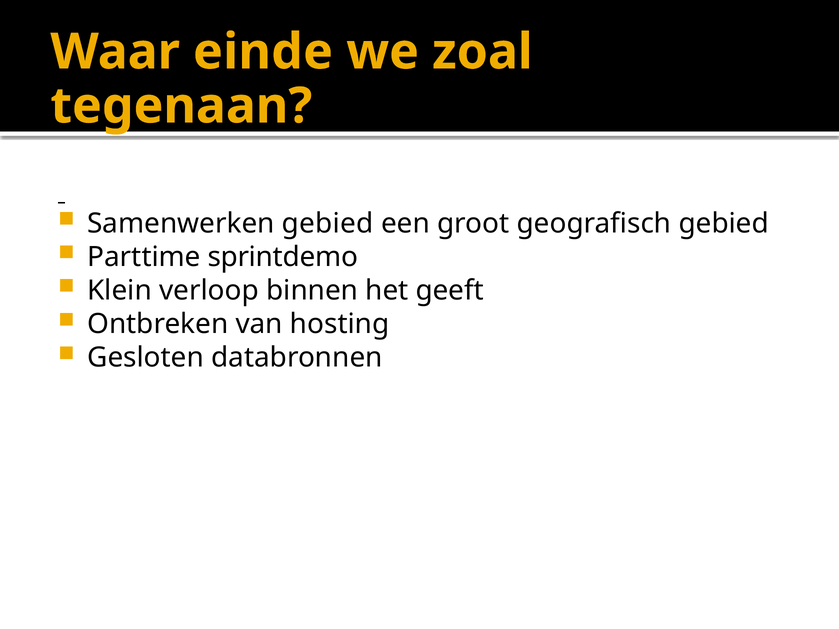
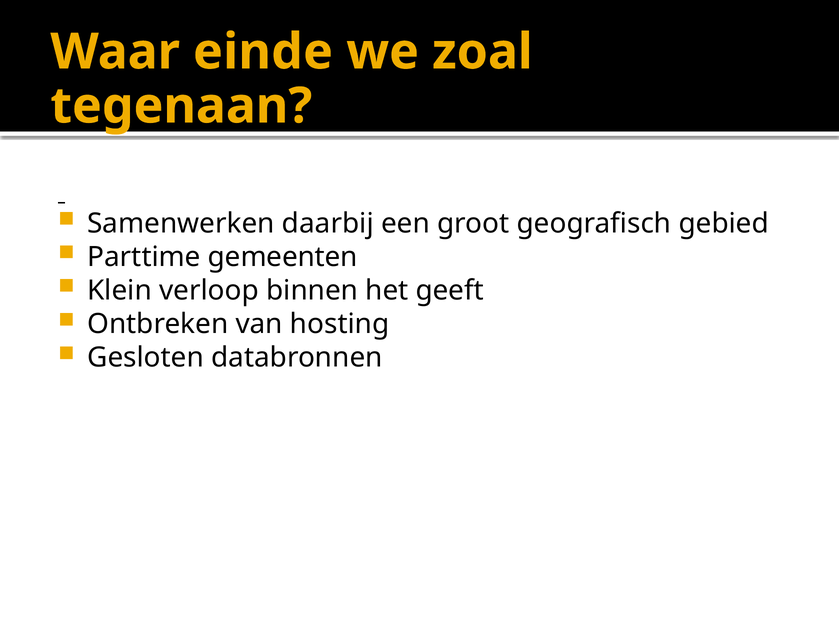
Samenwerken gebied: gebied -> daarbij
sprintdemo: sprintdemo -> gemeenten
